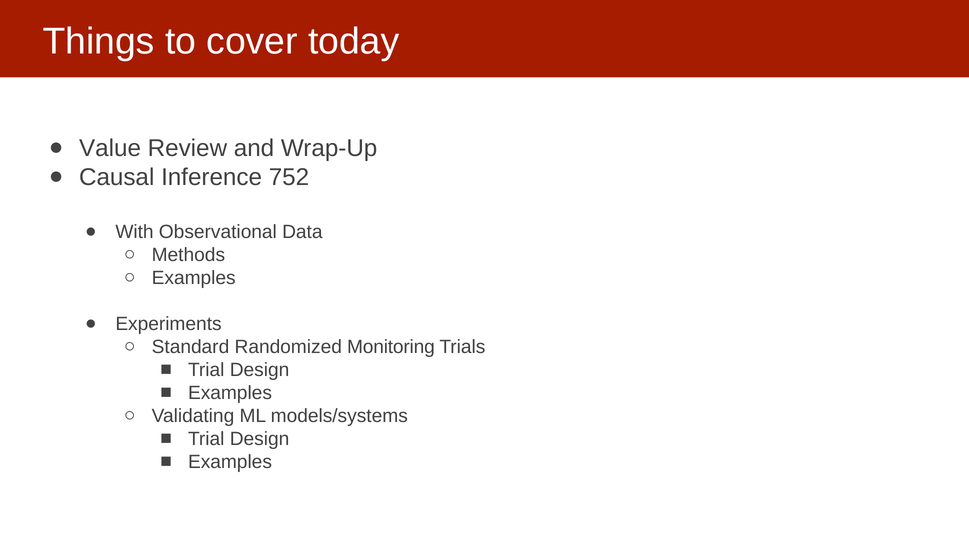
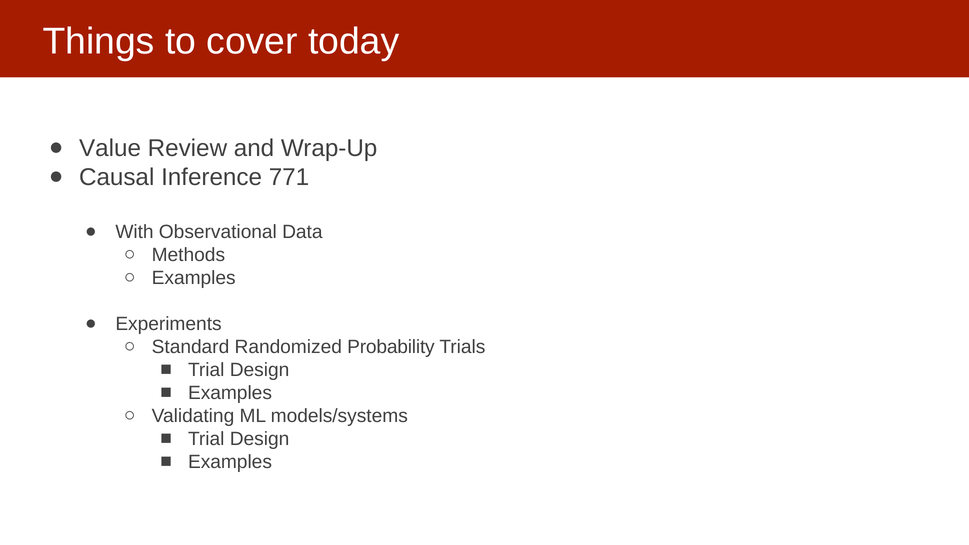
752: 752 -> 771
Monitoring: Monitoring -> Probability
